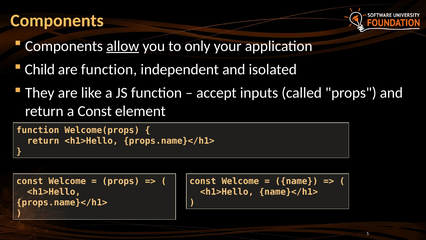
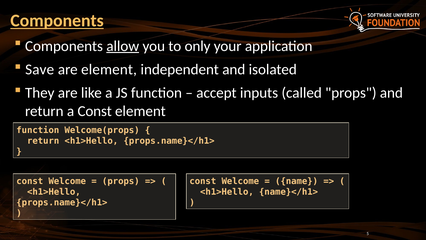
Components at (57, 21) underline: none -> present
Child: Child -> Save
are function: function -> element
